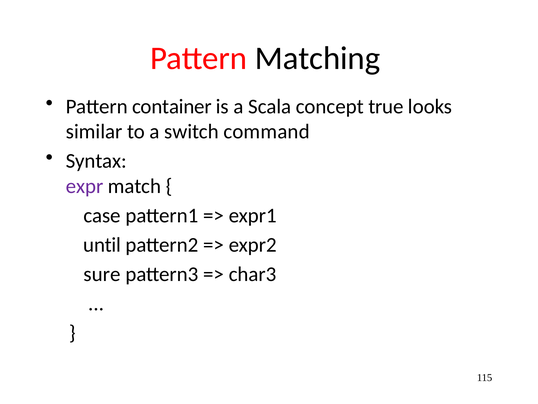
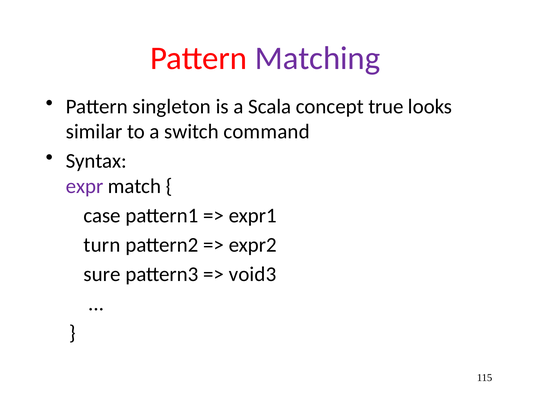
Matching colour: black -> purple
container: container -> singleton
until: until -> turn
char3: char3 -> void3
